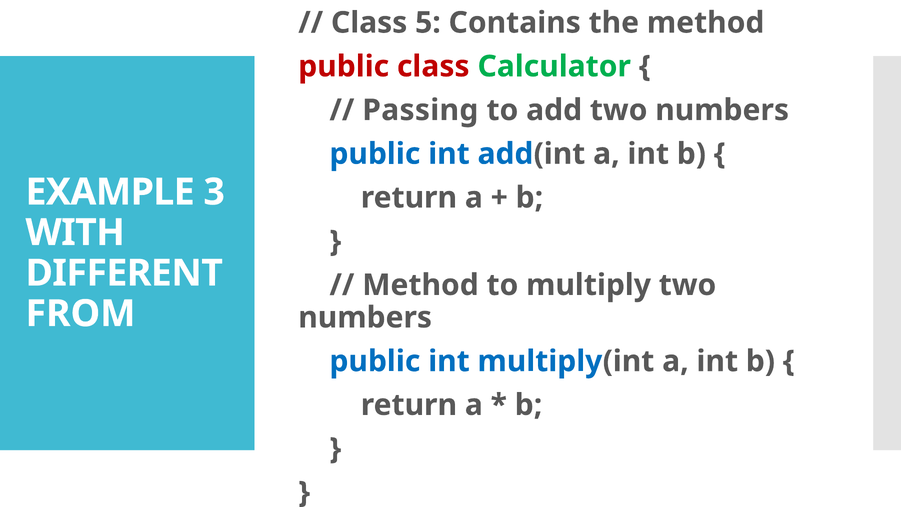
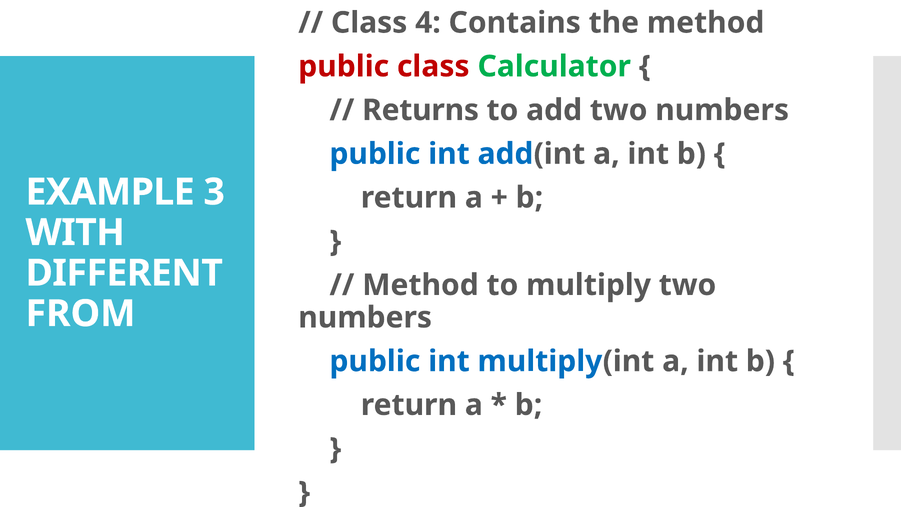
5: 5 -> 4
Passing: Passing -> Returns
